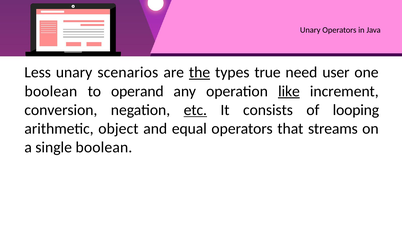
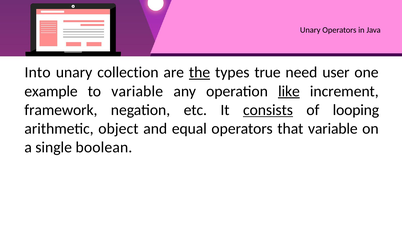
Less: Less -> Into
scenarios: scenarios -> collection
boolean at (51, 91): boolean -> example
to operand: operand -> variable
conversion: conversion -> framework
etc underline: present -> none
consists underline: none -> present
that streams: streams -> variable
